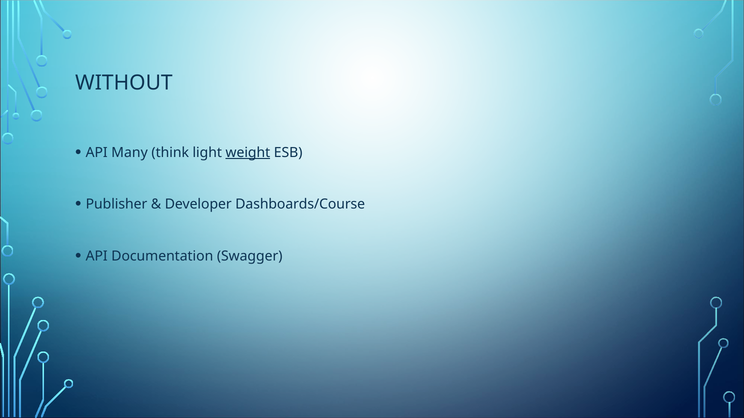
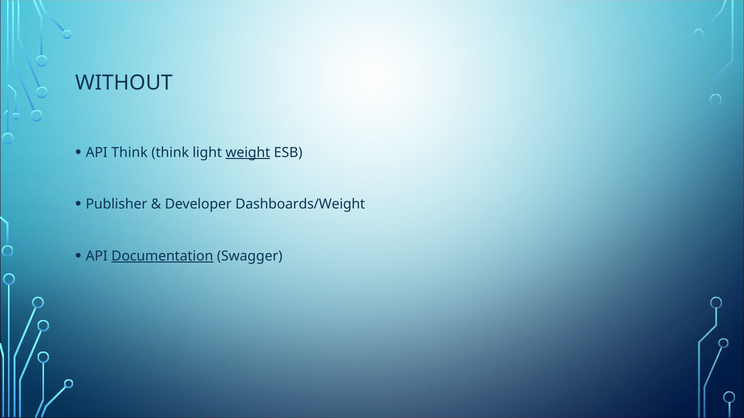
API Many: Many -> Think
Dashboards/Course: Dashboards/Course -> Dashboards/Weight
Documentation underline: none -> present
